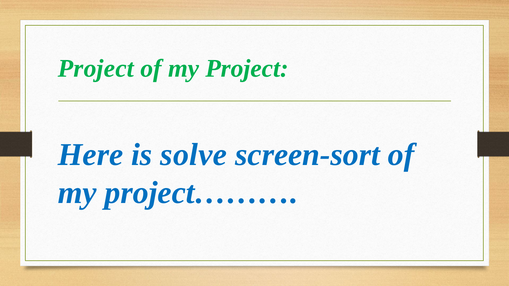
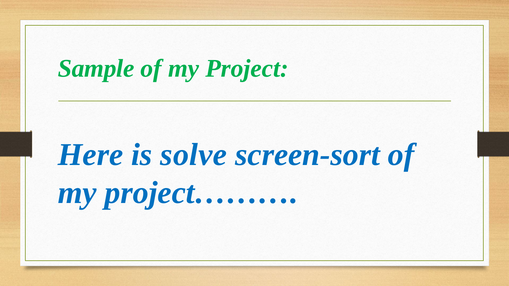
Project at (96, 68): Project -> Sample
